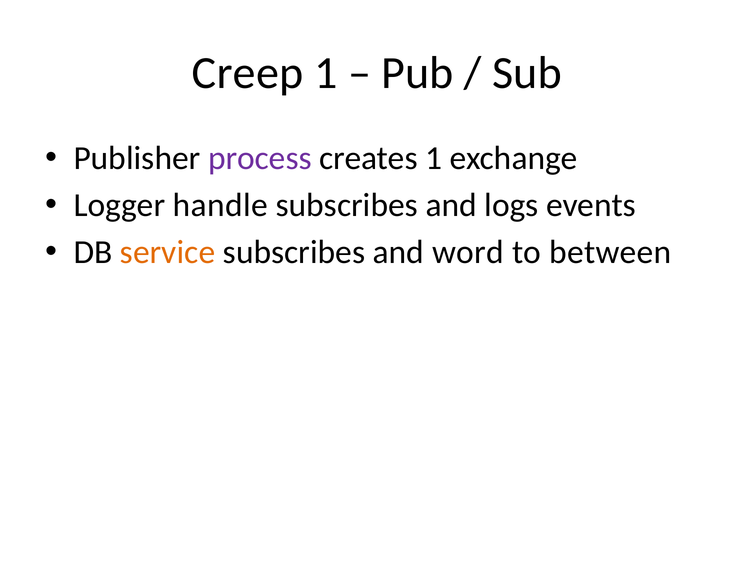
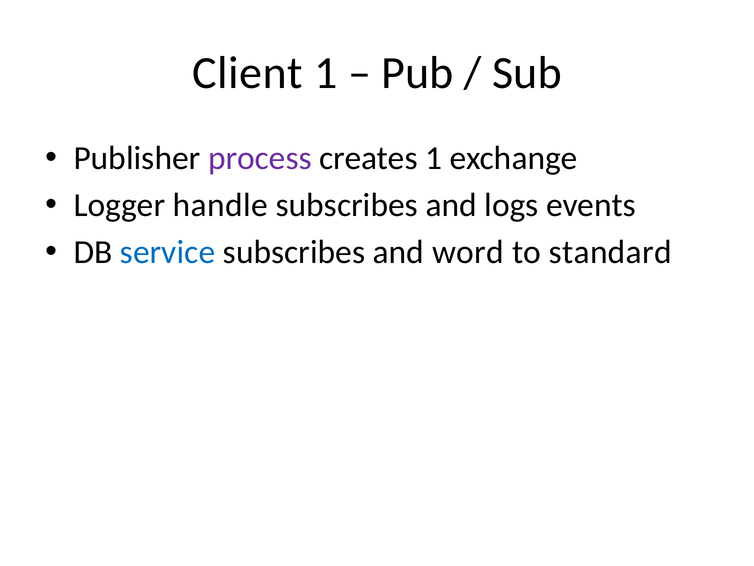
Creep: Creep -> Client
service colour: orange -> blue
between: between -> standard
